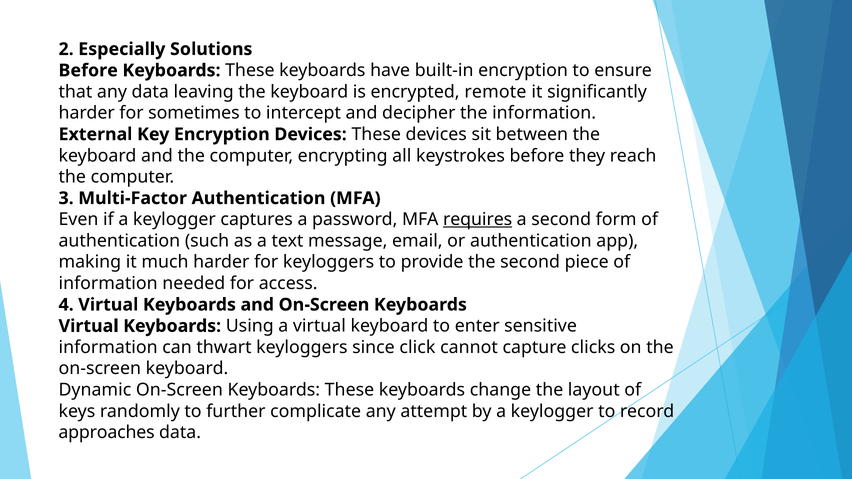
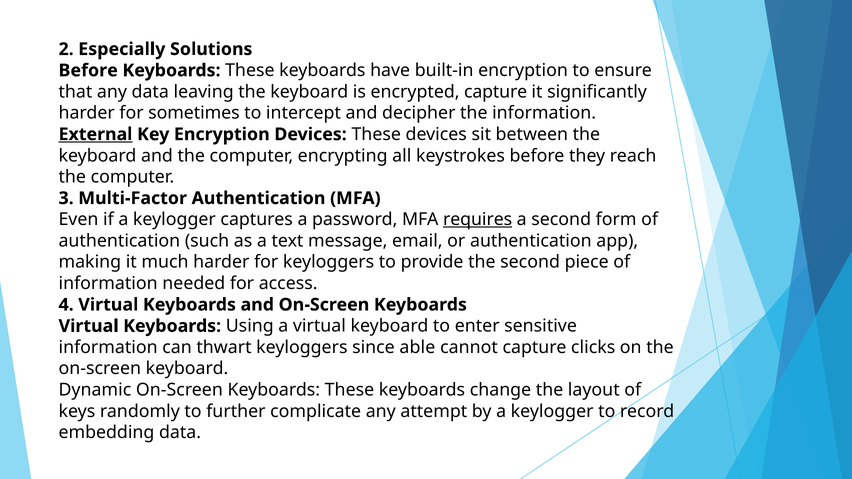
encrypted remote: remote -> capture
External underline: none -> present
click: click -> able
approaches: approaches -> embedding
